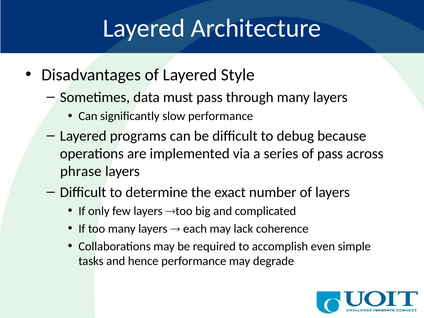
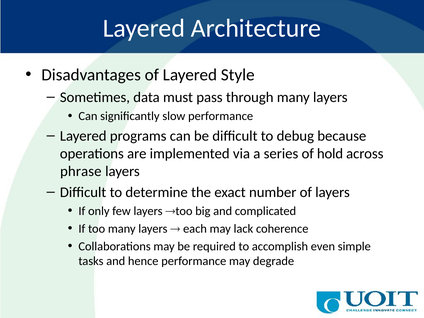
of pass: pass -> hold
